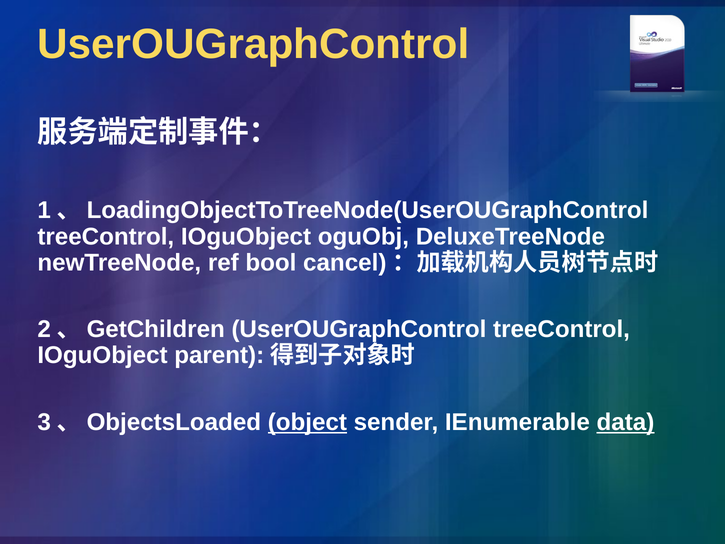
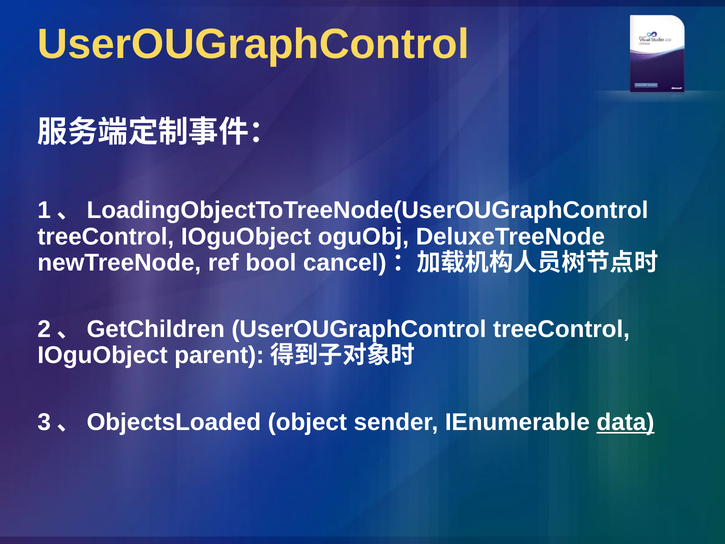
object underline: present -> none
